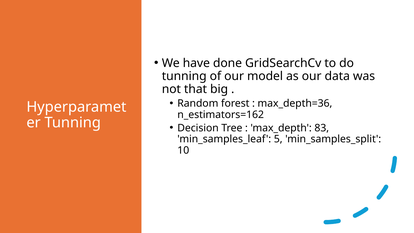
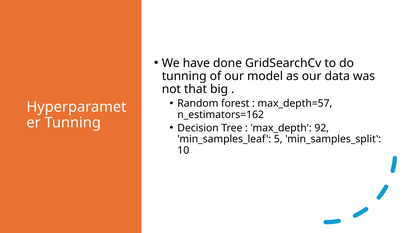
max_depth=36: max_depth=36 -> max_depth=57
83: 83 -> 92
